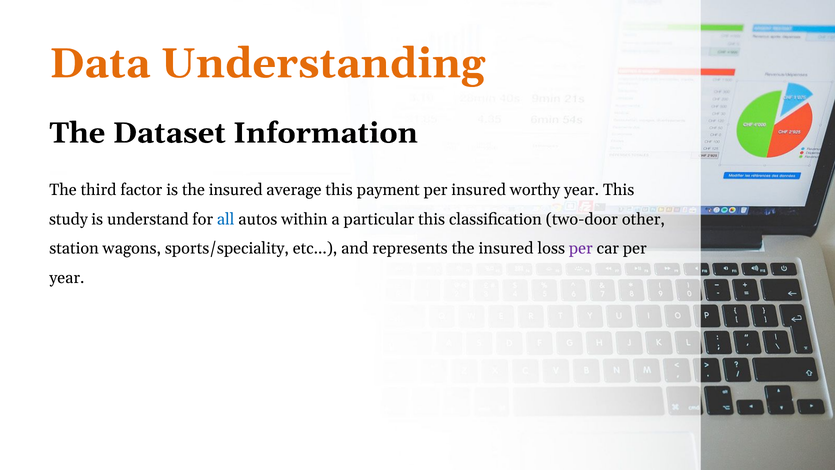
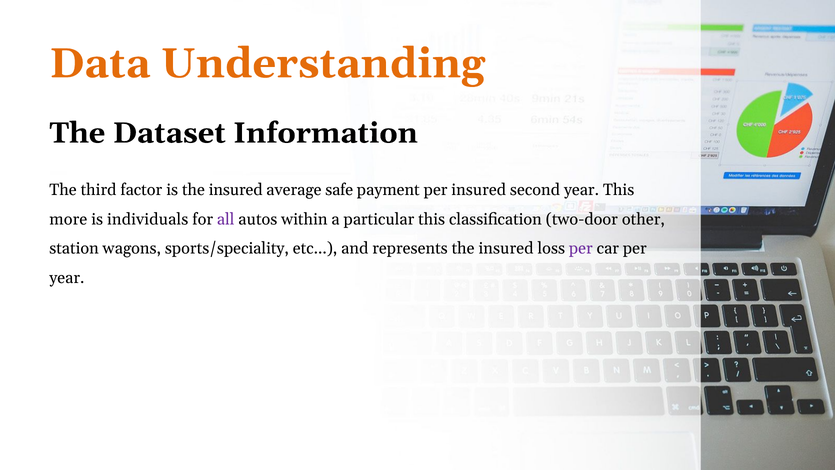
average this: this -> safe
worthy: worthy -> second
study: study -> more
understand: understand -> individuals
all colour: blue -> purple
